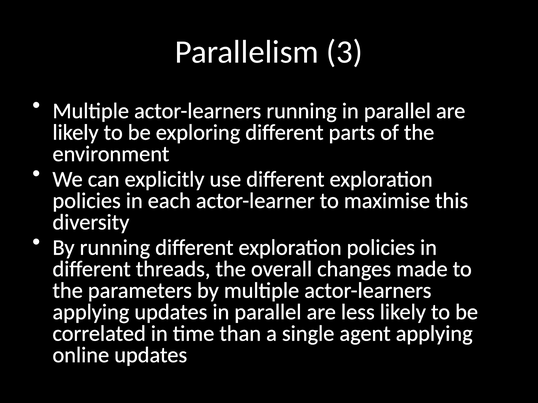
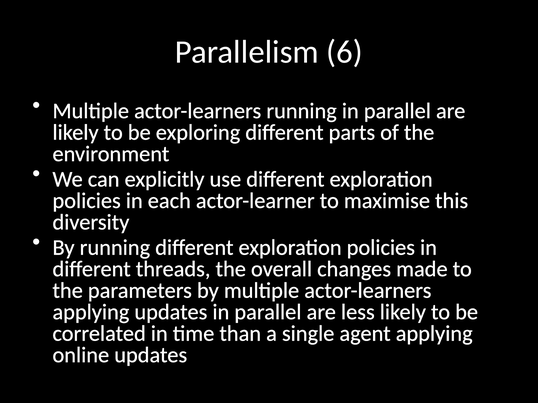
3: 3 -> 6
